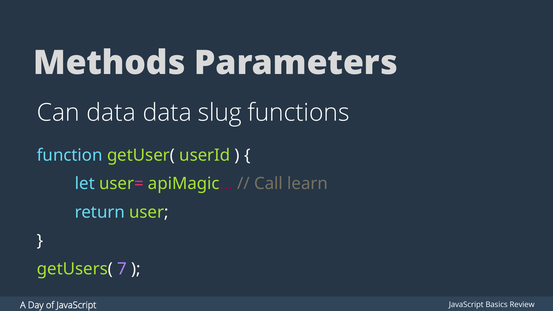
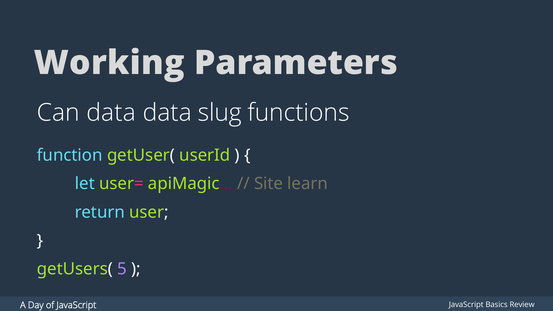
Methods: Methods -> Working
Call: Call -> Site
7: 7 -> 5
